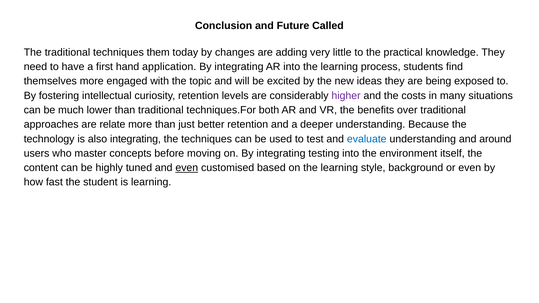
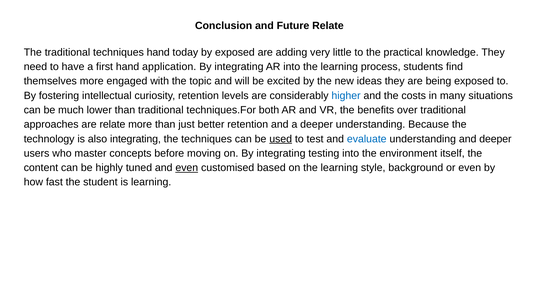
Future Called: Called -> Relate
techniques them: them -> hand
by changes: changes -> exposed
higher colour: purple -> blue
used underline: none -> present
and around: around -> deeper
